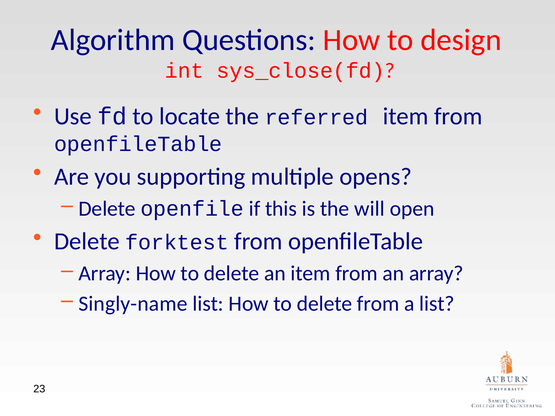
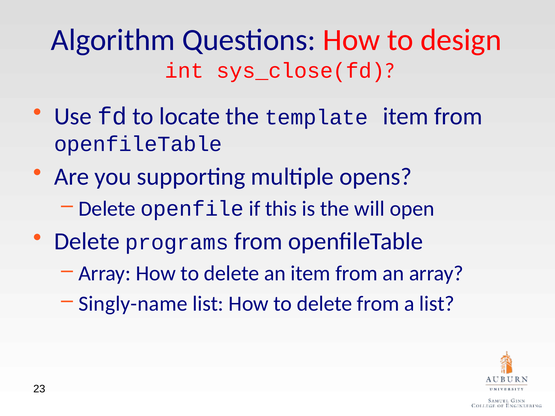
referred: referred -> template
forktest: forktest -> programs
